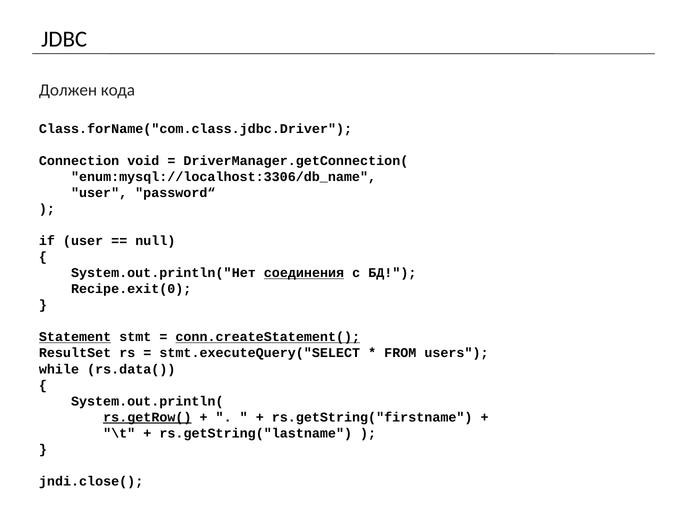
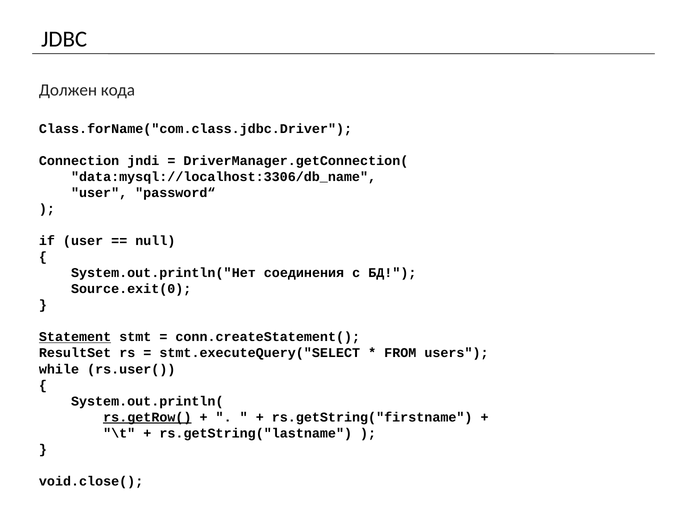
void: void -> jndi
enum:mysql://localhost:3306/db_name: enum:mysql://localhost:3306/db_name -> data:mysql://localhost:3306/db_name
соединения underline: present -> none
Recipe.exit(0: Recipe.exit(0 -> Source.exit(0
conn.createStatement( underline: present -> none
rs.data(: rs.data( -> rs.user(
jndi.close(: jndi.close( -> void.close(
